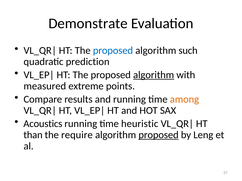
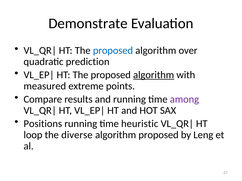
such: such -> over
among colour: orange -> purple
Acoustics: Acoustics -> Positions
than: than -> loop
require: require -> diverse
proposed at (159, 135) underline: present -> none
